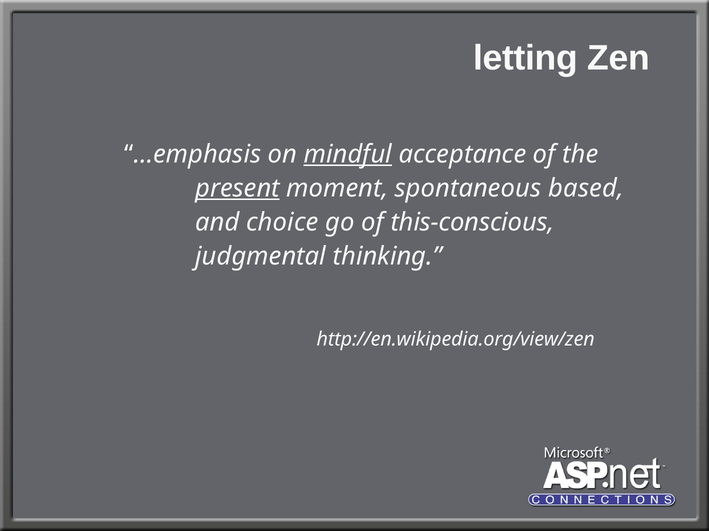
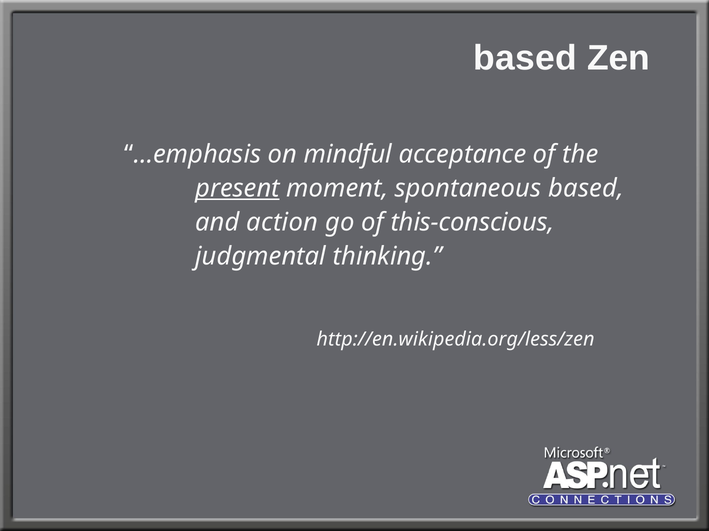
letting at (525, 58): letting -> based
mindful underline: present -> none
choice: choice -> action
http://en.wikipedia.org/view/zen: http://en.wikipedia.org/view/zen -> http://en.wikipedia.org/less/zen
